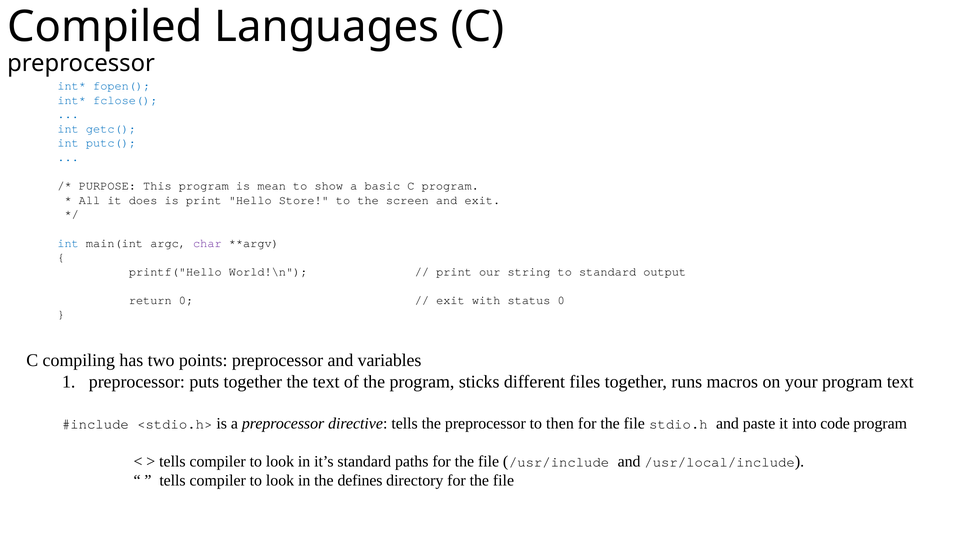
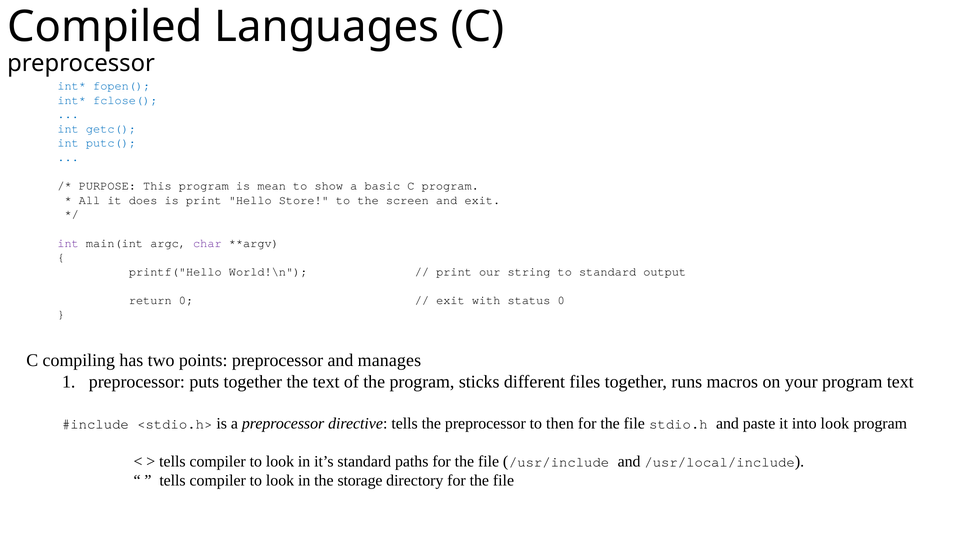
int at (68, 243) colour: blue -> purple
variables: variables -> manages
into code: code -> look
defines: defines -> storage
